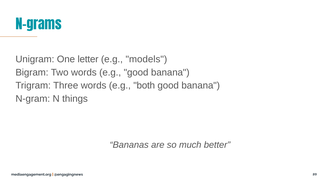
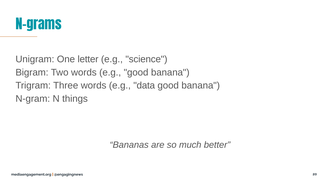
models: models -> science
both: both -> data
